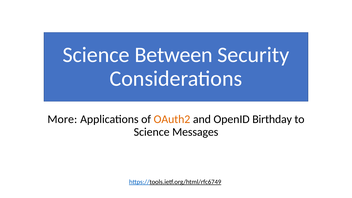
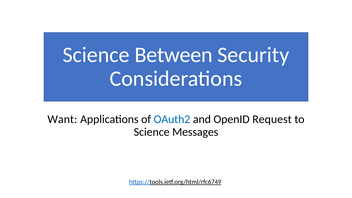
More: More -> Want
OAuth2 colour: orange -> blue
Birthday: Birthday -> Request
